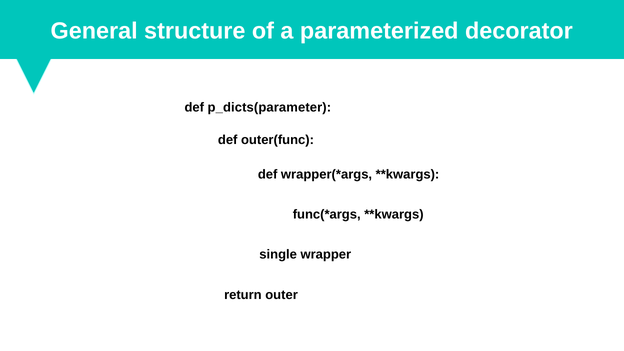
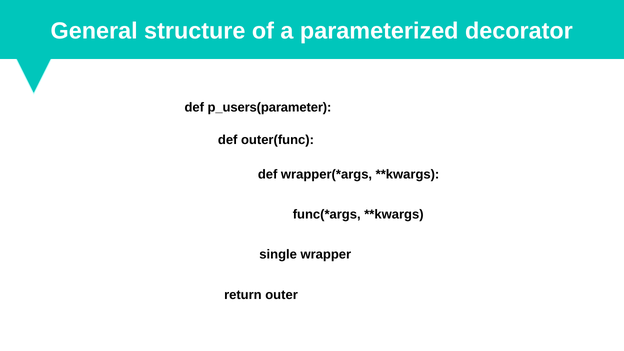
p_dicts(parameter: p_dicts(parameter -> p_users(parameter
